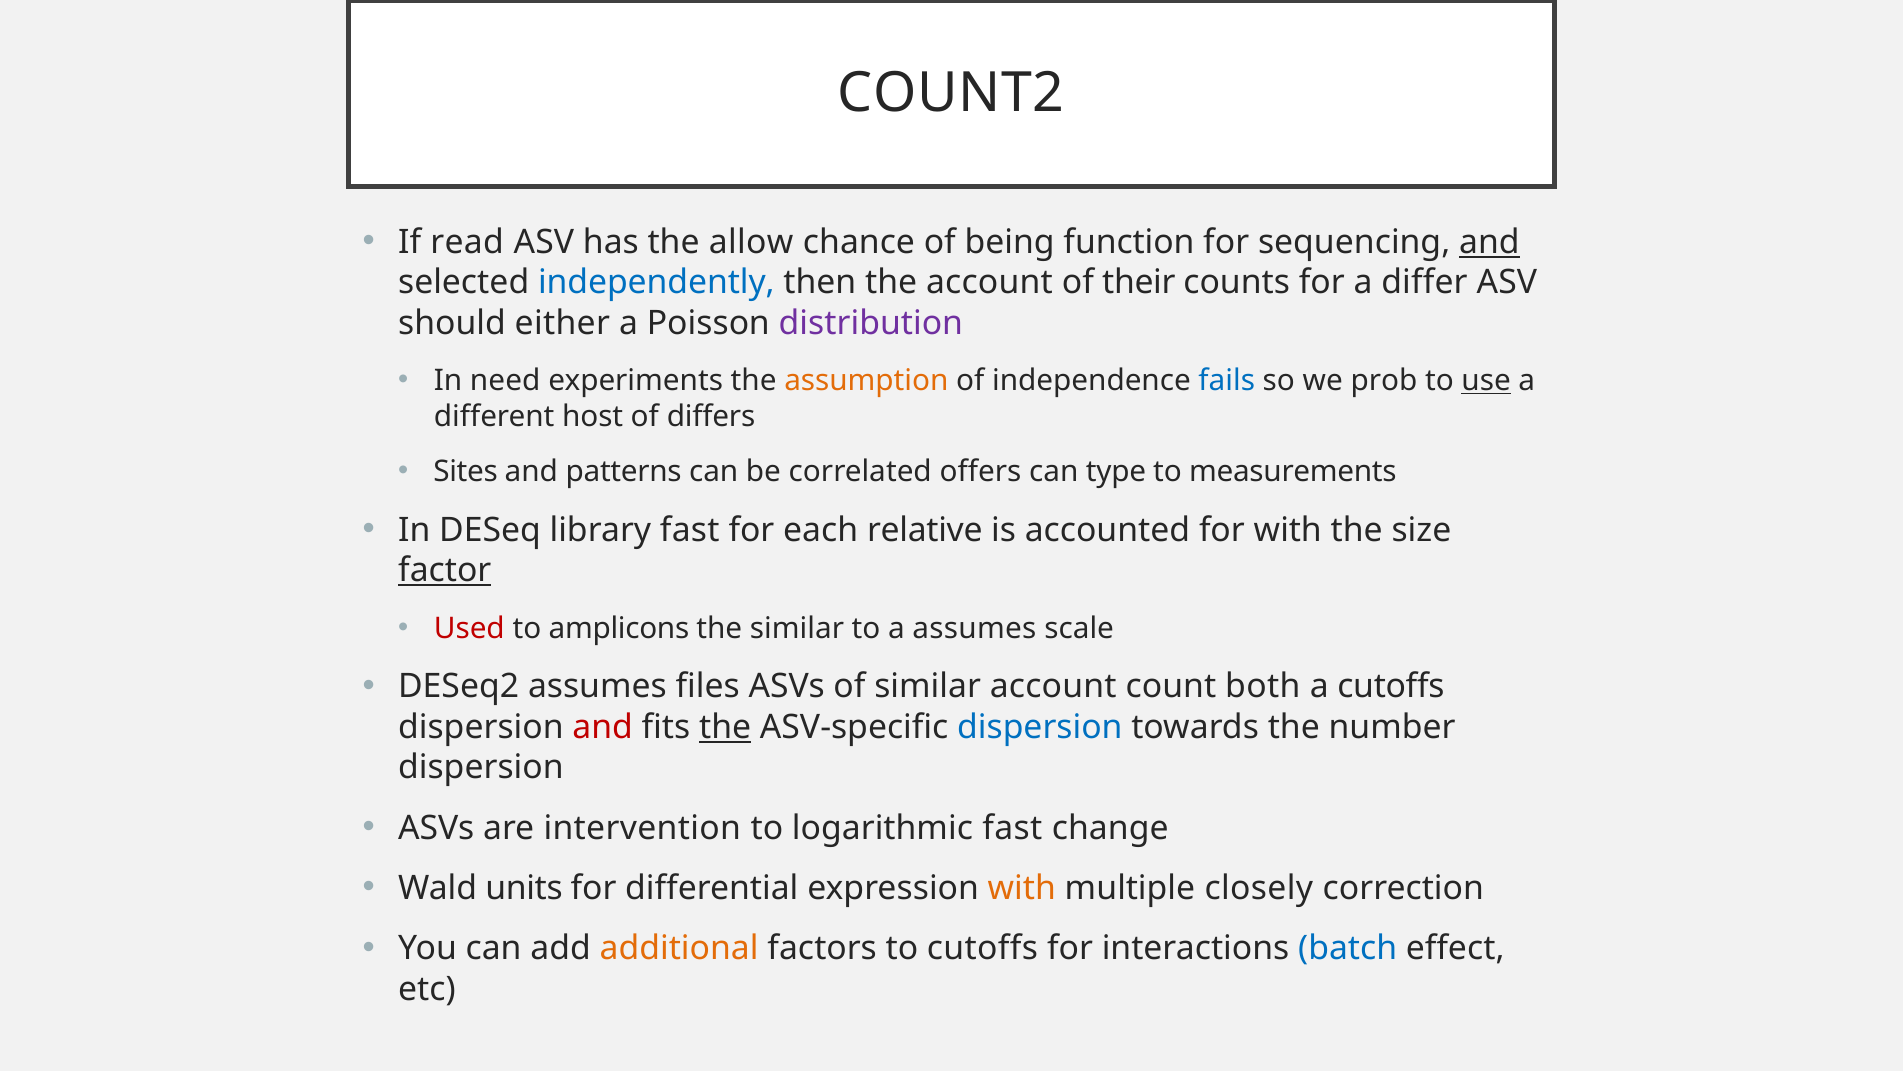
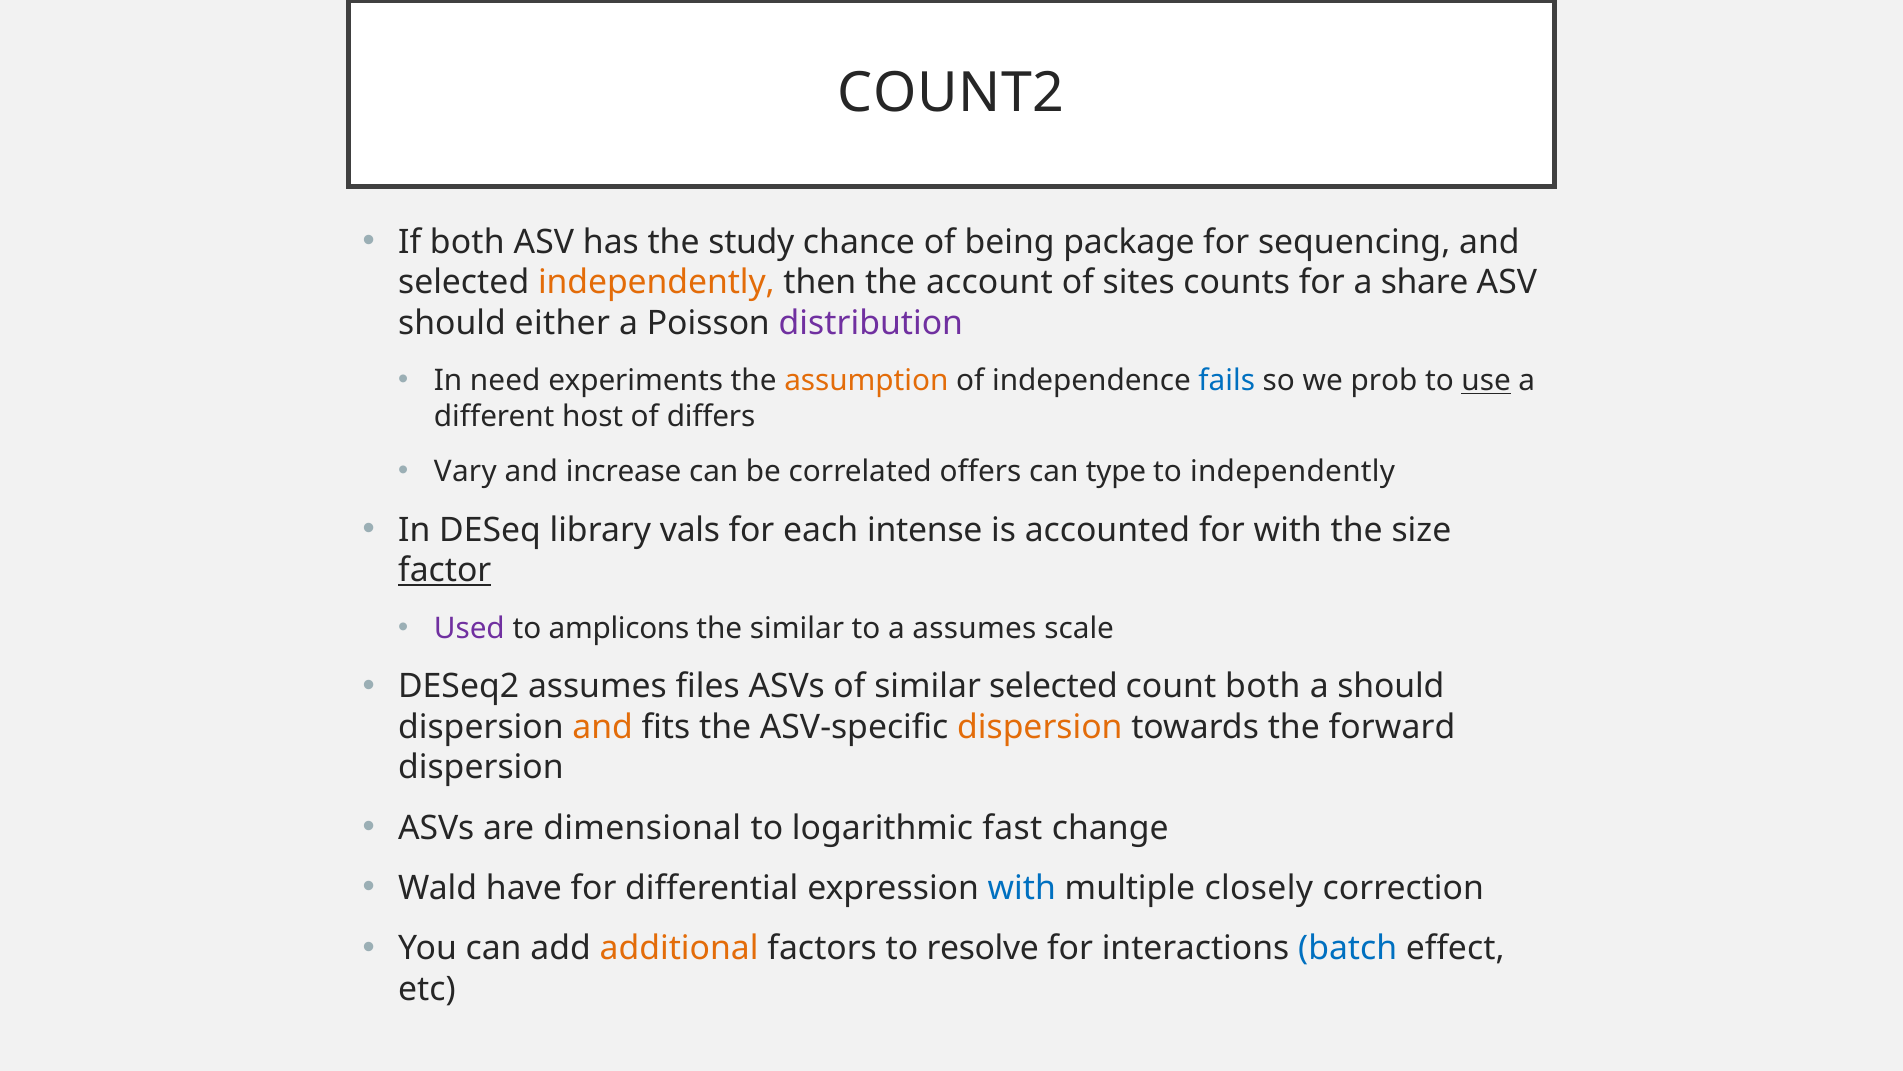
If read: read -> both
allow: allow -> study
function: function -> package
and at (1489, 242) underline: present -> none
independently at (656, 283) colour: blue -> orange
their: their -> sites
differ: differ -> share
Sites: Sites -> Vary
patterns: patterns -> increase
to measurements: measurements -> independently
library fast: fast -> vals
relative: relative -> intense
Used colour: red -> purple
similar account: account -> selected
a cutoffs: cutoffs -> should
and at (603, 727) colour: red -> orange
the at (725, 727) underline: present -> none
dispersion at (1040, 727) colour: blue -> orange
number: number -> forward
intervention: intervention -> dimensional
units: units -> have
with at (1022, 888) colour: orange -> blue
to cutoffs: cutoffs -> resolve
